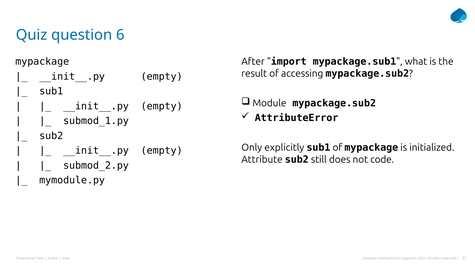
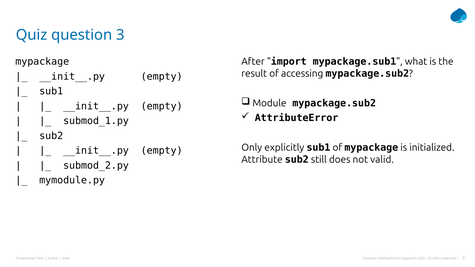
6: 6 -> 3
code: code -> valid
